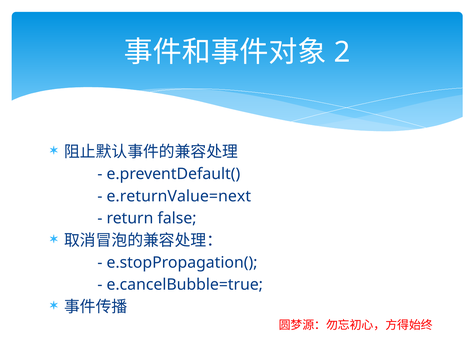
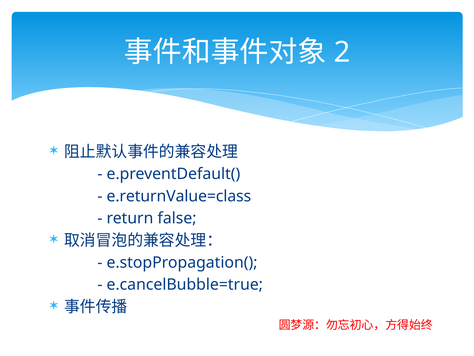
e.returnValue=next: e.returnValue=next -> e.returnValue=class
